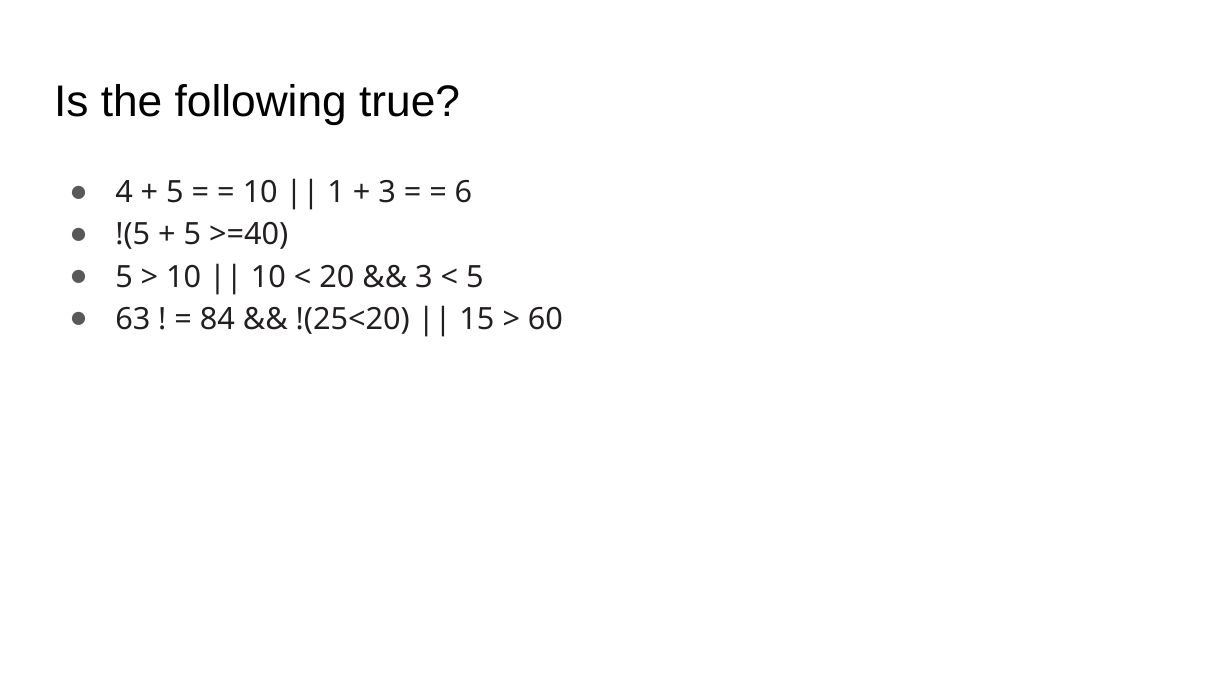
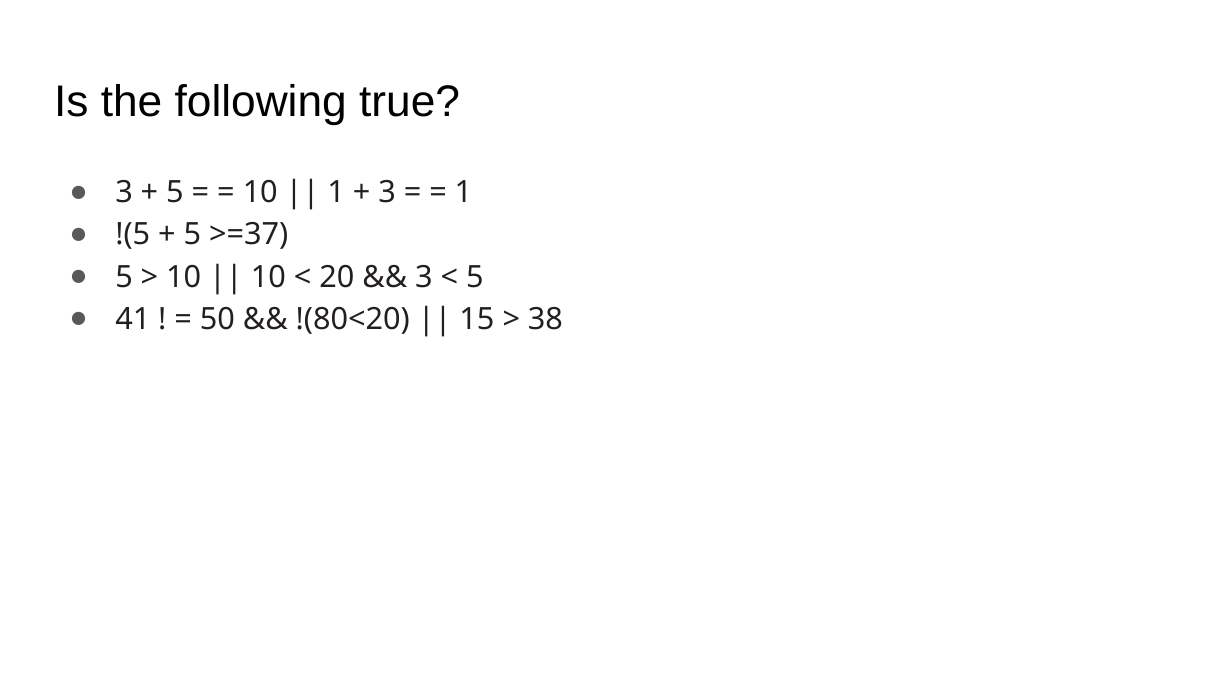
4 at (124, 193): 4 -> 3
6 at (463, 193): 6 -> 1
>=40: >=40 -> >=37
63: 63 -> 41
84: 84 -> 50
!(25<20: !(25<20 -> !(80<20
60: 60 -> 38
